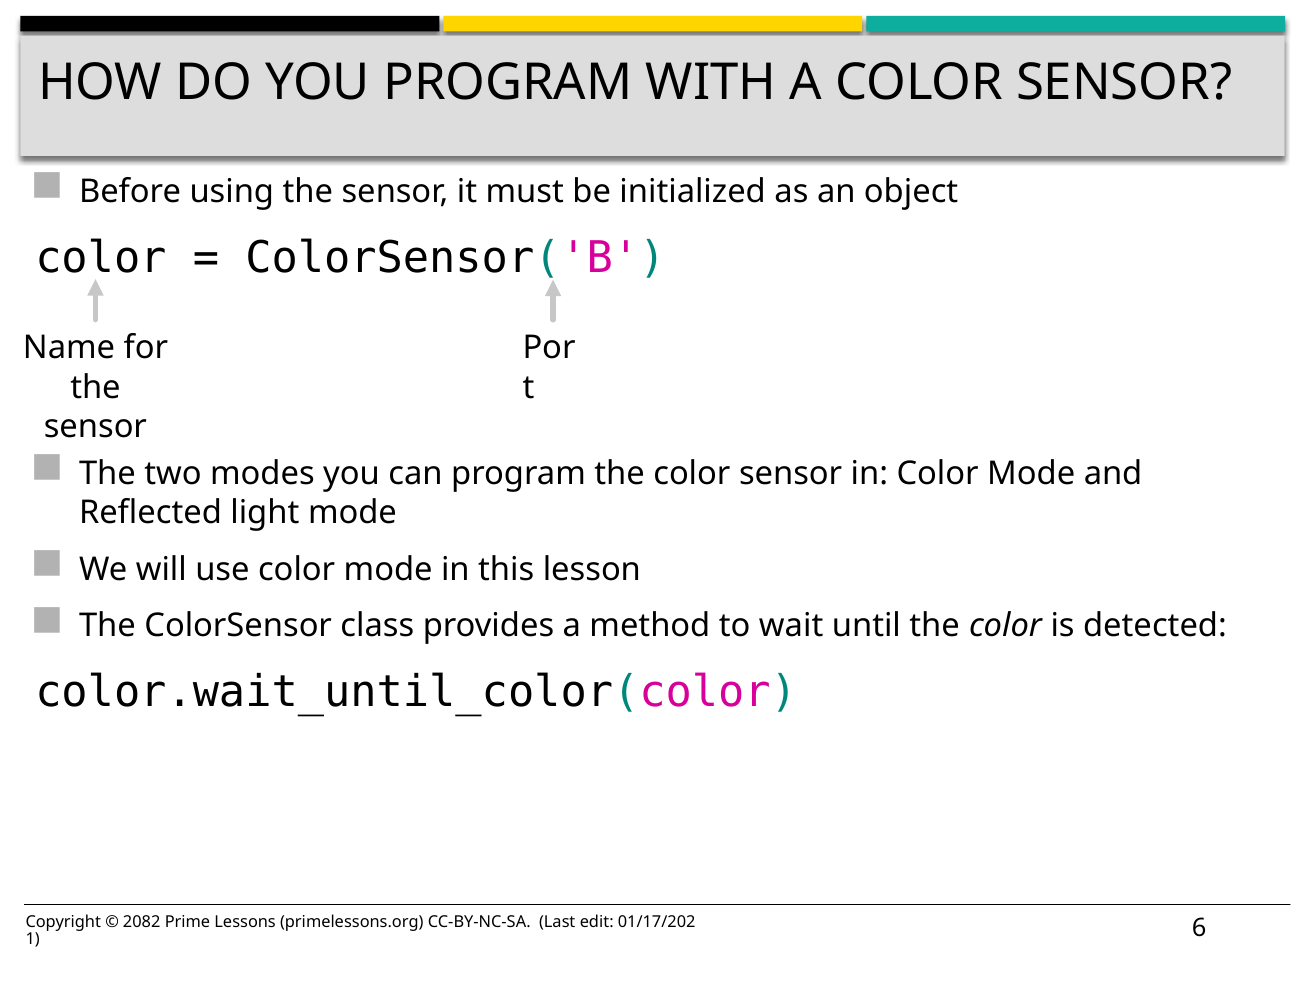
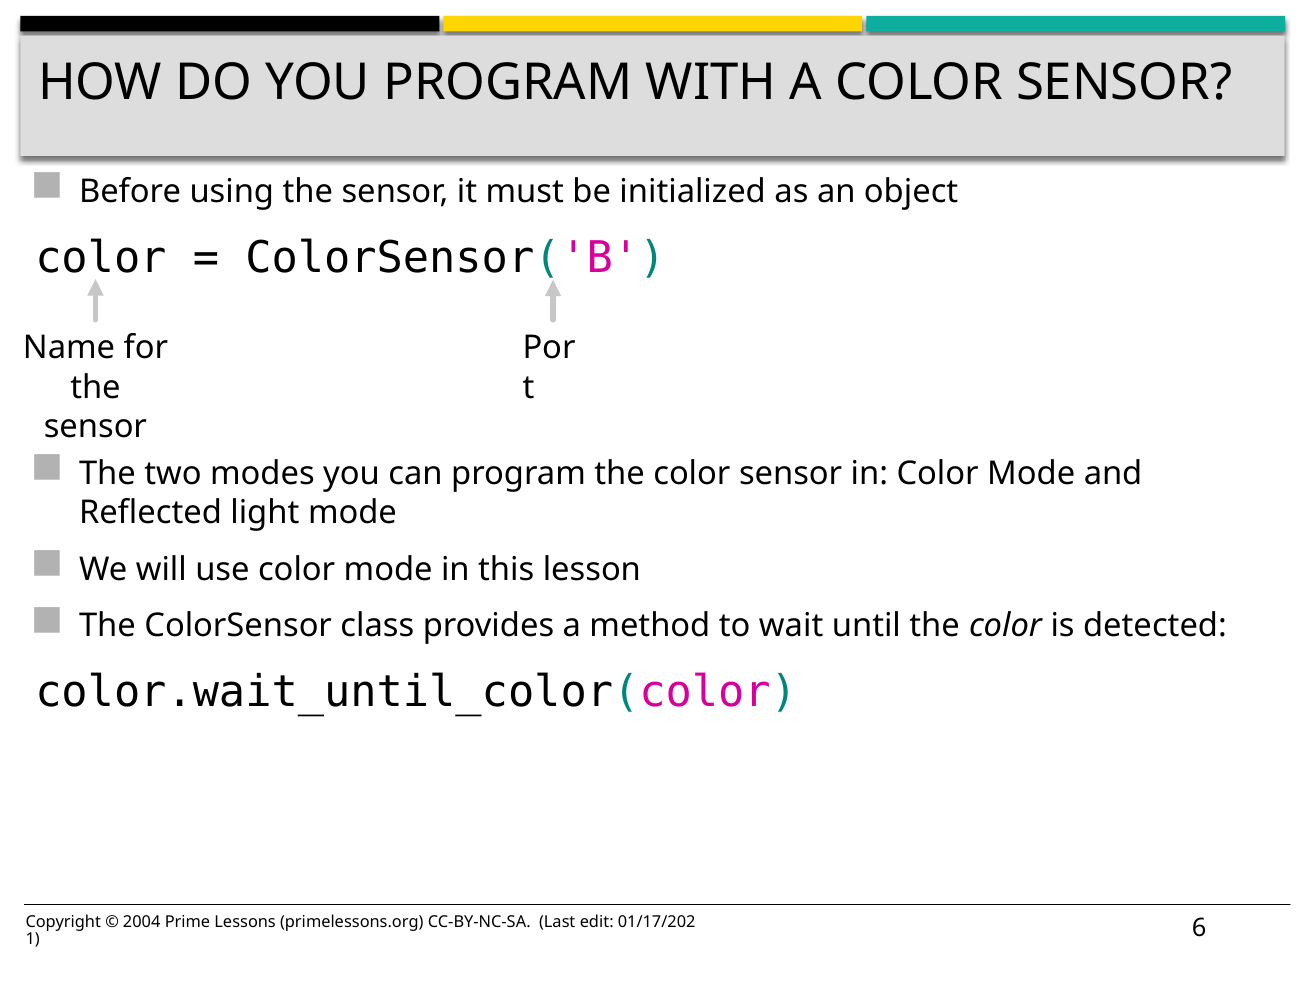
2082: 2082 -> 2004
